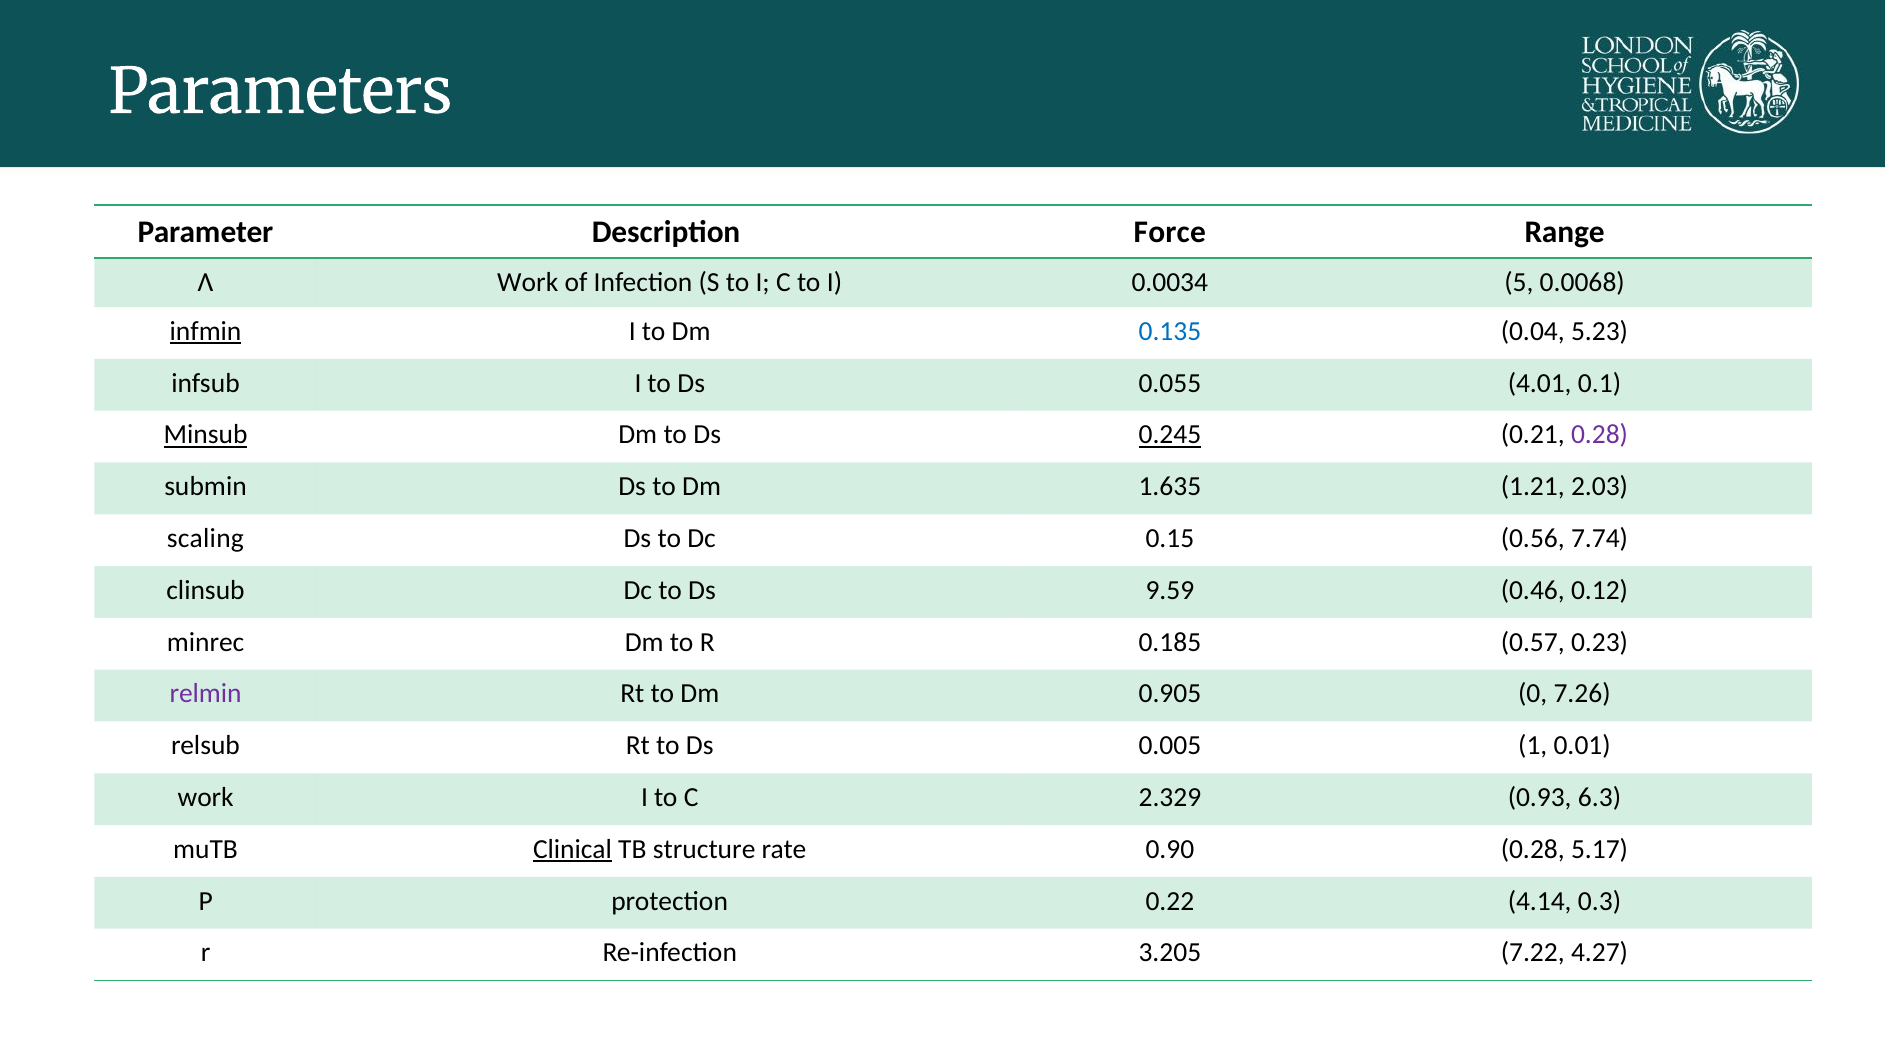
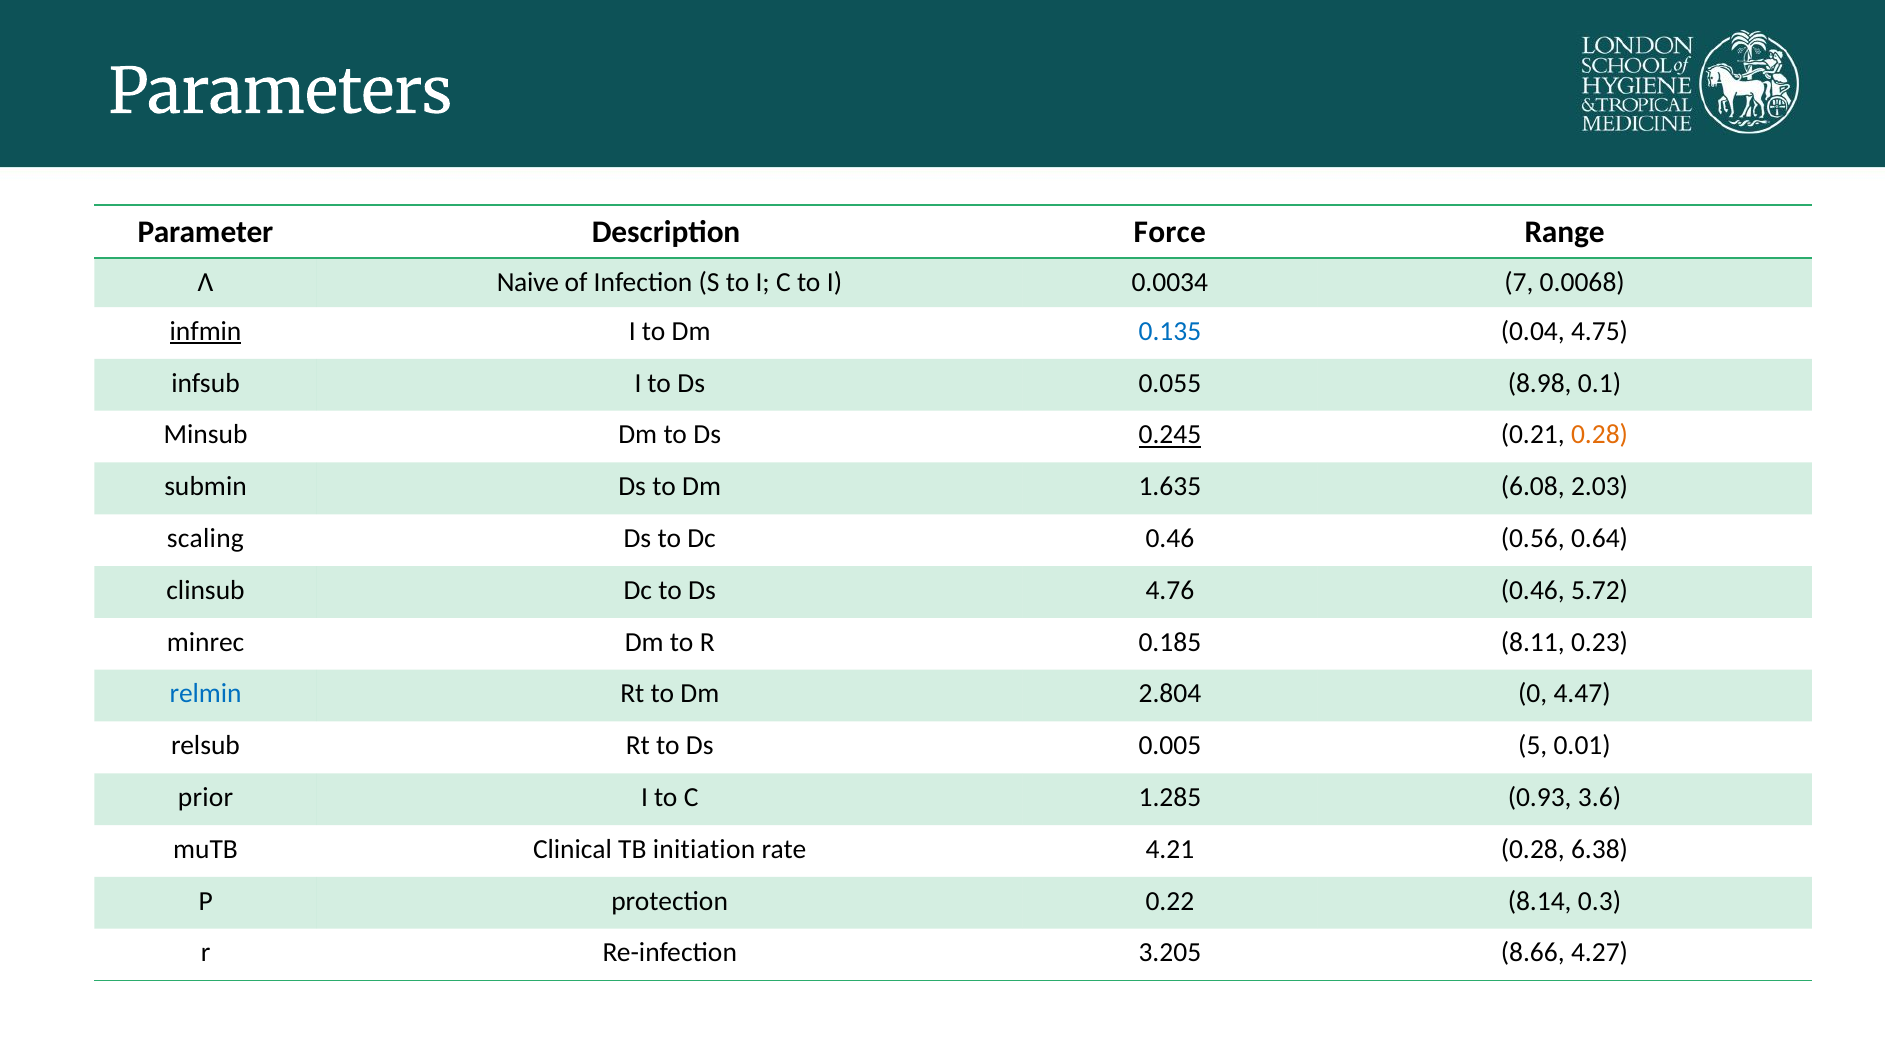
Λ Work: Work -> Naive
5: 5 -> 7
5.23: 5.23 -> 4.75
4.01: 4.01 -> 8.98
Minsub underline: present -> none
0.28 at (1600, 435) colour: purple -> orange
1.21: 1.21 -> 6.08
Dc 0.15: 0.15 -> 0.46
7.74: 7.74 -> 0.64
9.59: 9.59 -> 4.76
0.12: 0.12 -> 5.72
0.57: 0.57 -> 8.11
relmin colour: purple -> blue
0.905: 0.905 -> 2.804
7.26: 7.26 -> 4.47
1: 1 -> 5
work at (206, 797): work -> prior
2.329: 2.329 -> 1.285
6.3: 6.3 -> 3.6
Clinical underline: present -> none
structure: structure -> initiation
0.90: 0.90 -> 4.21
5.17: 5.17 -> 6.38
4.14: 4.14 -> 8.14
7.22: 7.22 -> 8.66
